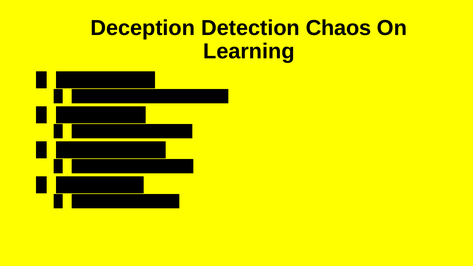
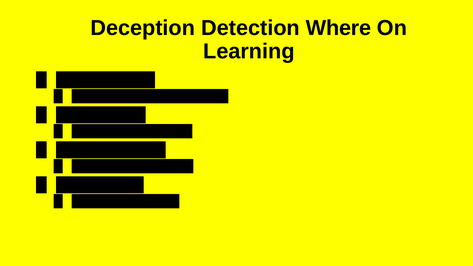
Chaos: Chaos -> Where
